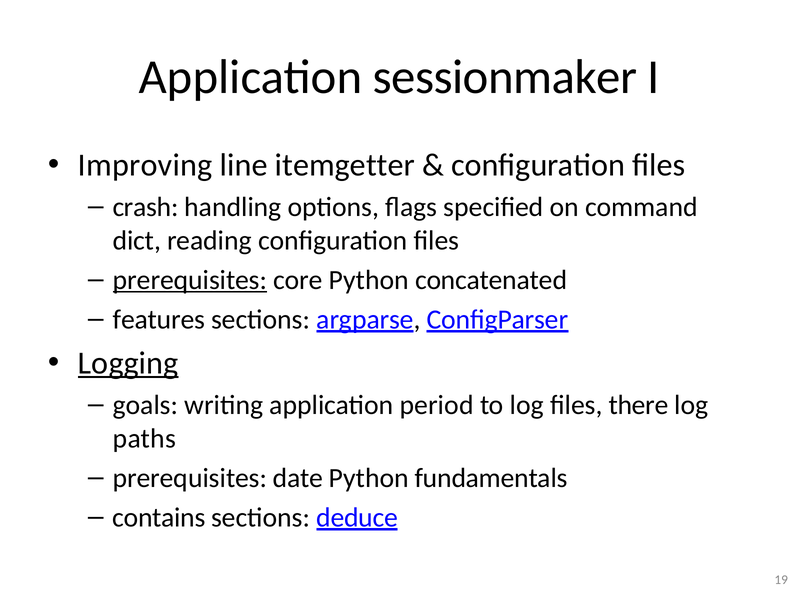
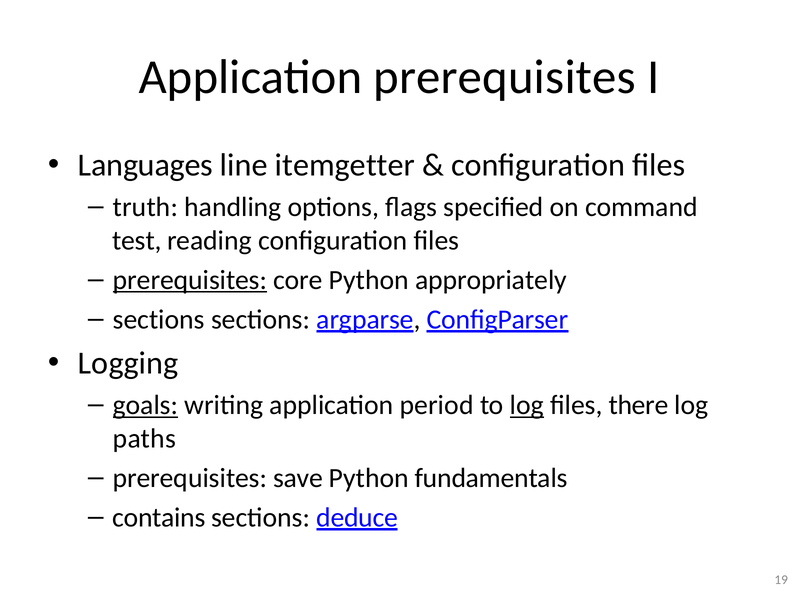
Application sessionmaker: sessionmaker -> prerequisites
Improving: Improving -> Languages
crash: crash -> truth
dict: dict -> test
concatenated: concatenated -> appropriately
features at (159, 320): features -> sections
Logging underline: present -> none
goals underline: none -> present
log at (527, 405) underline: none -> present
date: date -> save
